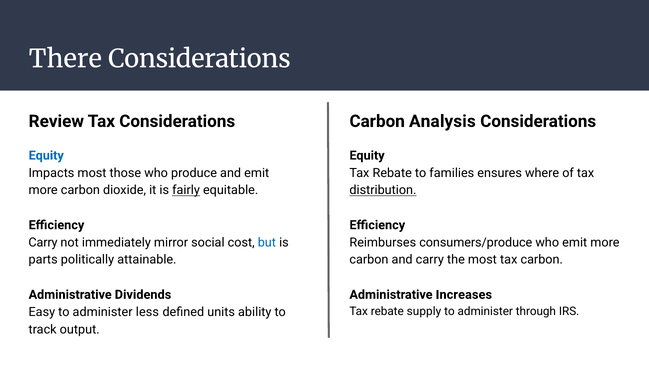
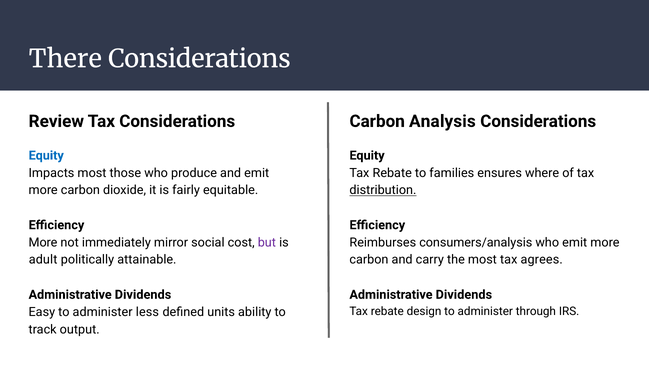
fairly underline: present -> none
Carry at (43, 242): Carry -> More
but colour: blue -> purple
consumers/produce: consumers/produce -> consumers/analysis
parts: parts -> adult
tax carbon: carbon -> agrees
Increases at (464, 295): Increases -> Dividends
supply: supply -> design
